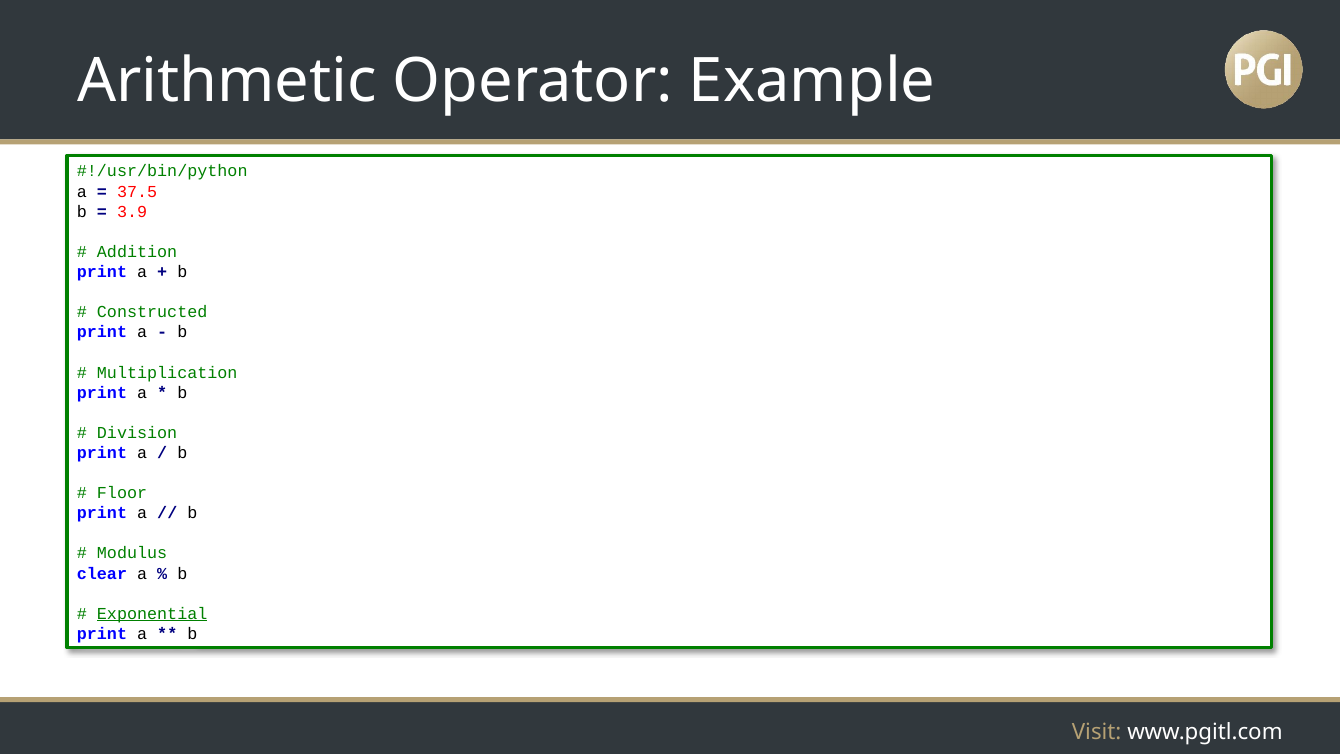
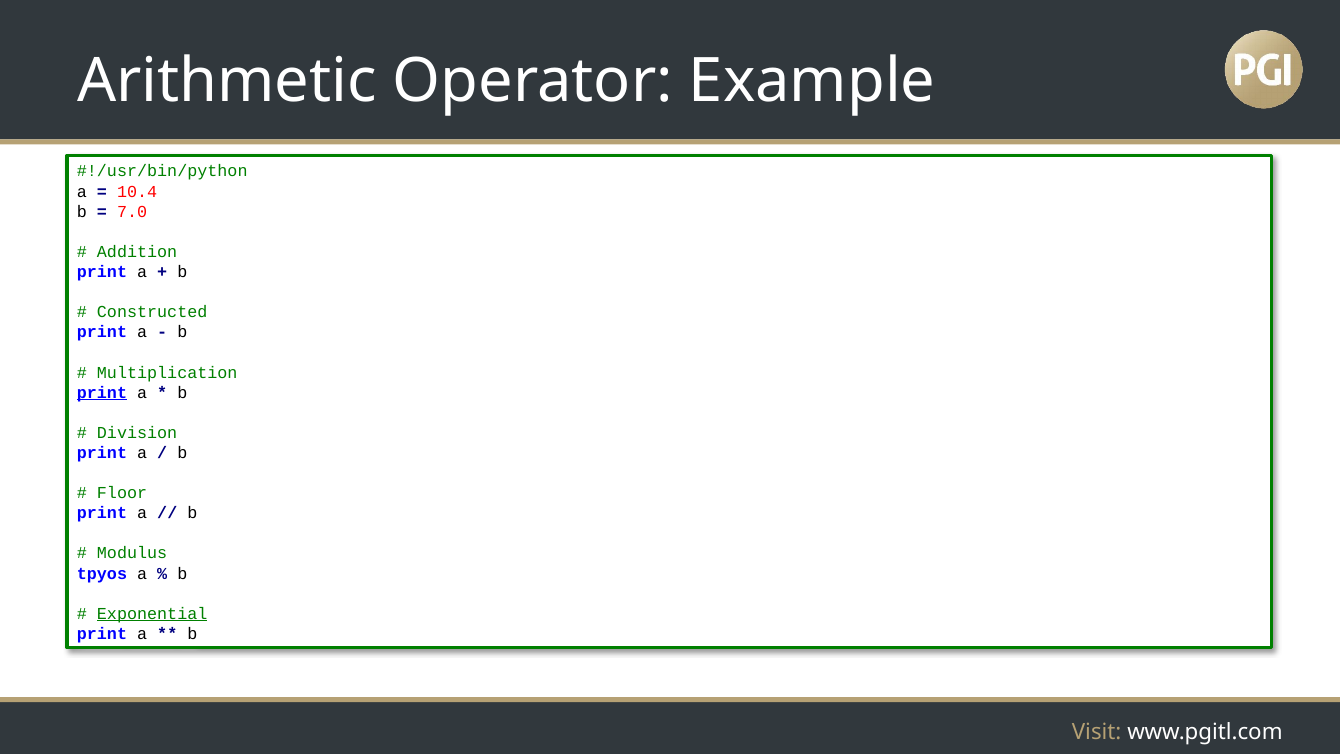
37.5: 37.5 -> 10.4
3.9: 3.9 -> 7.0
print at (102, 392) underline: none -> present
clear: clear -> tpyos
